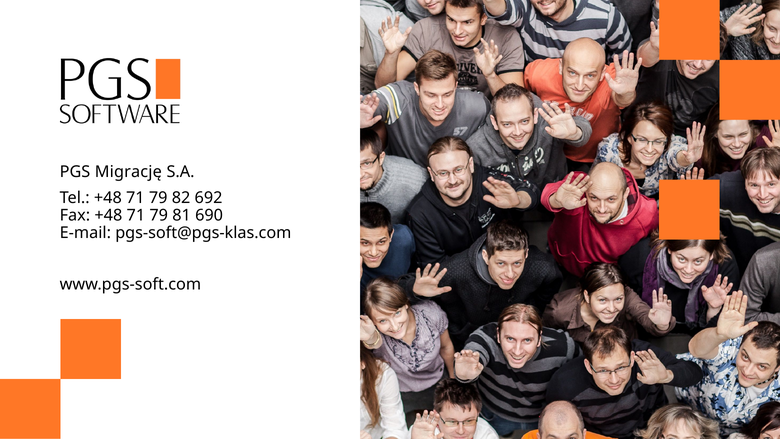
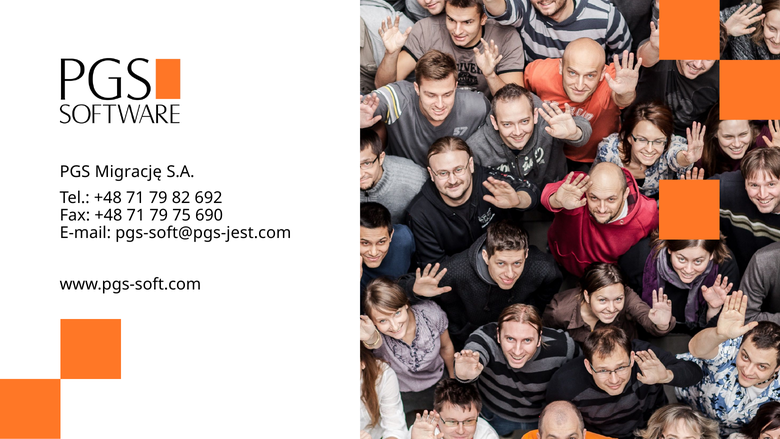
81: 81 -> 75
pgs-soft@pgs-klas.com: pgs-soft@pgs-klas.com -> pgs-soft@pgs-jest.com
